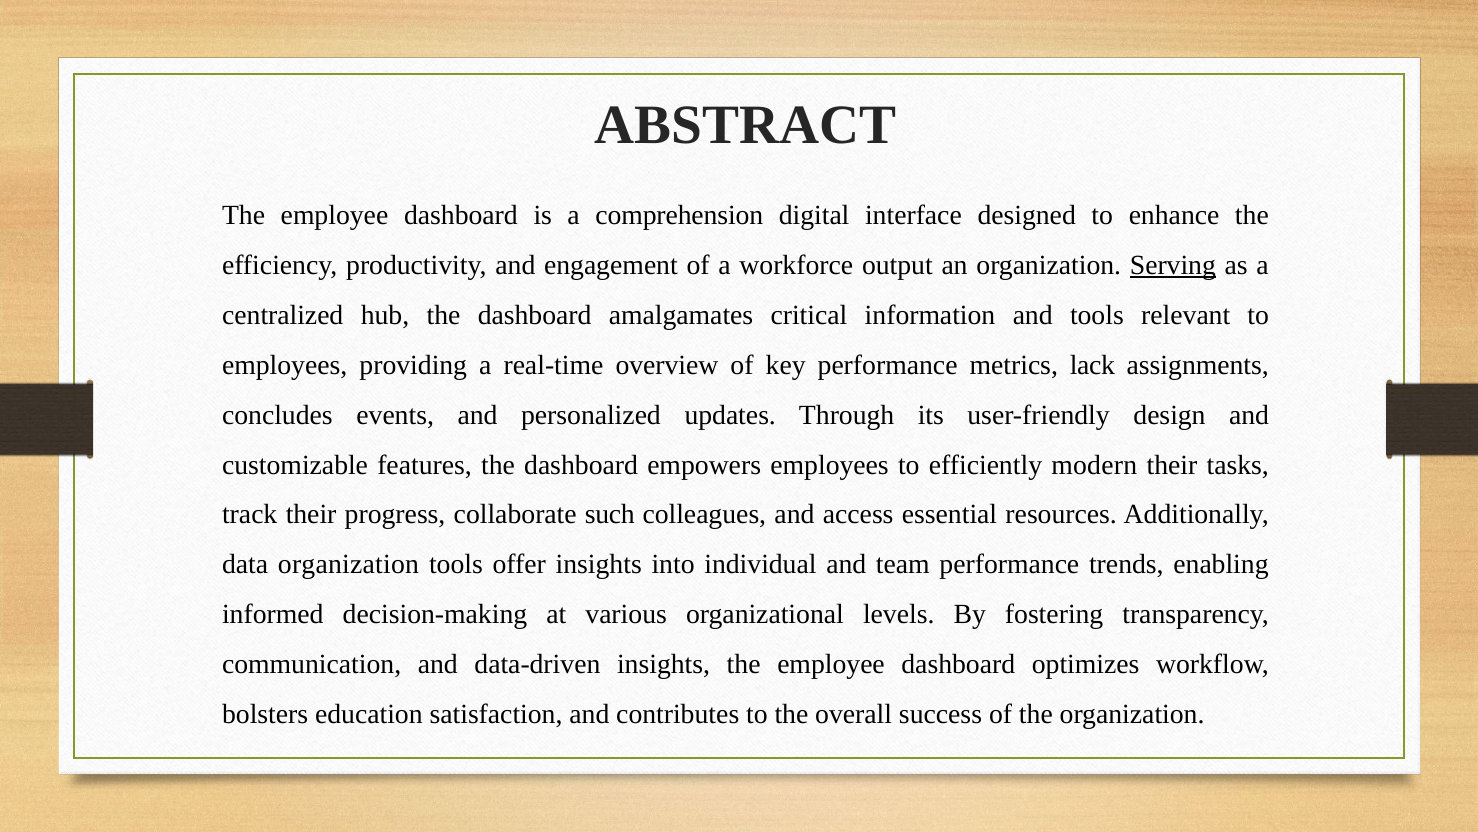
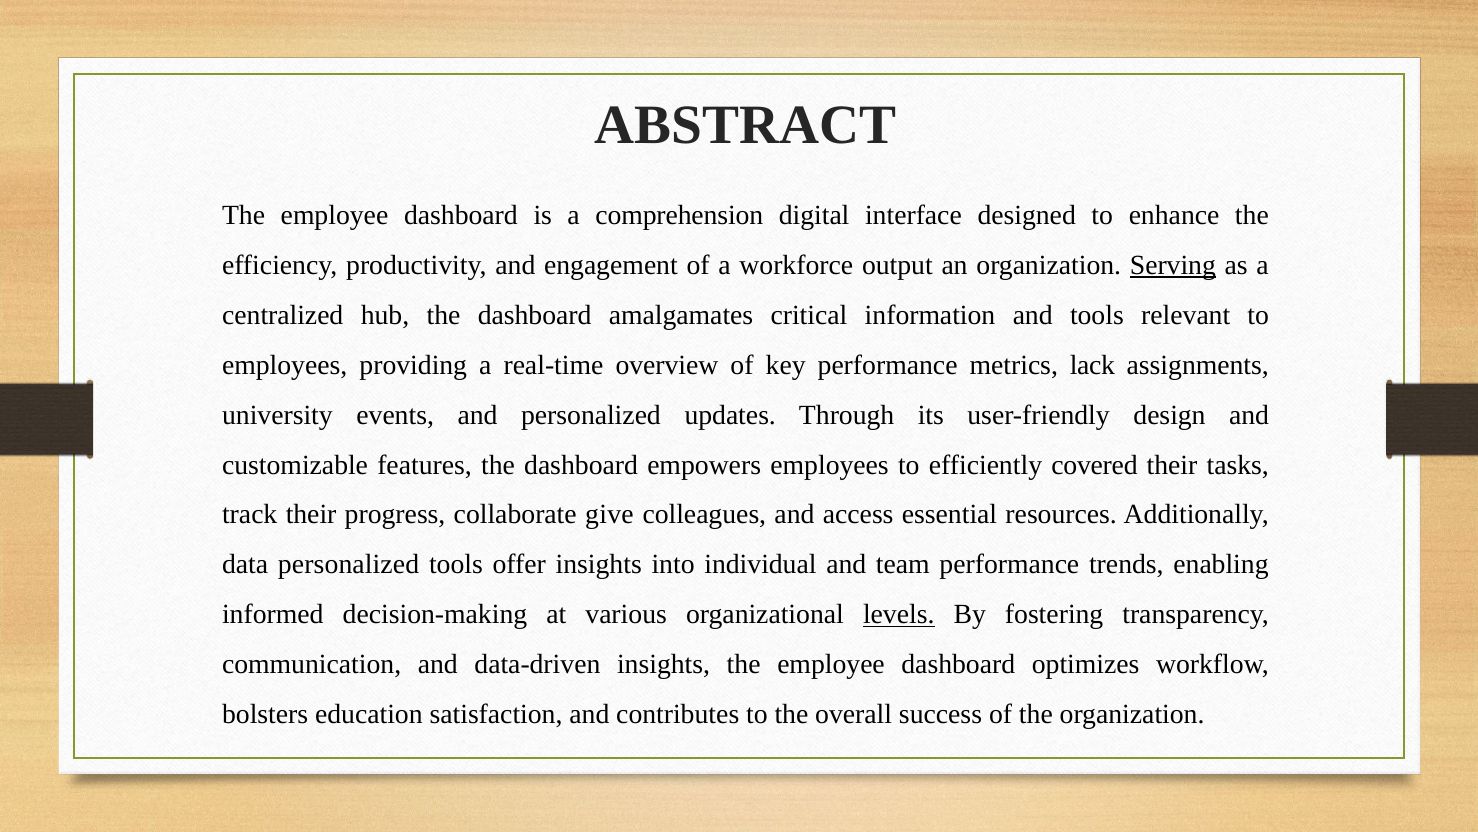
concludes: concludes -> university
modern: modern -> covered
such: such -> give
data organization: organization -> personalized
levels underline: none -> present
